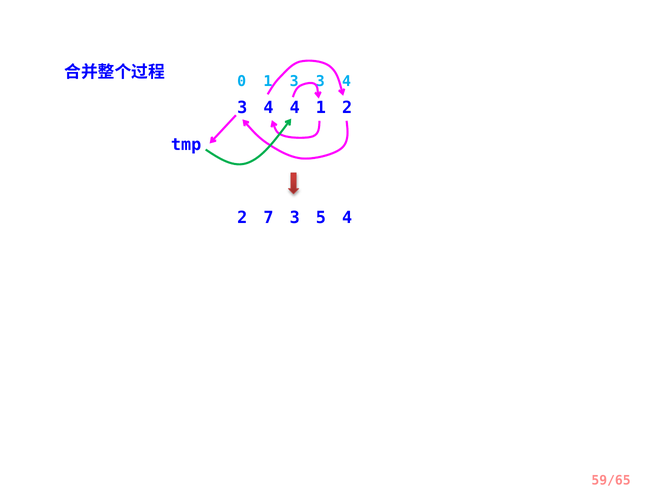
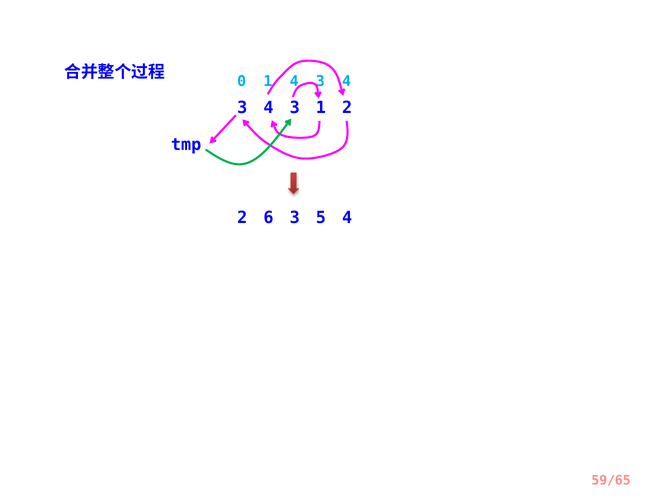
1 3: 3 -> 4
3 4 4: 4 -> 3
7: 7 -> 6
